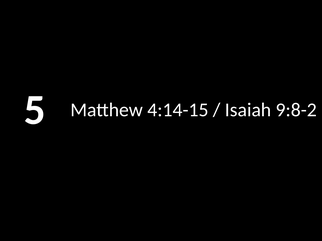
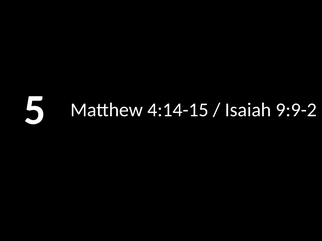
9:8-2: 9:8-2 -> 9:9-2
